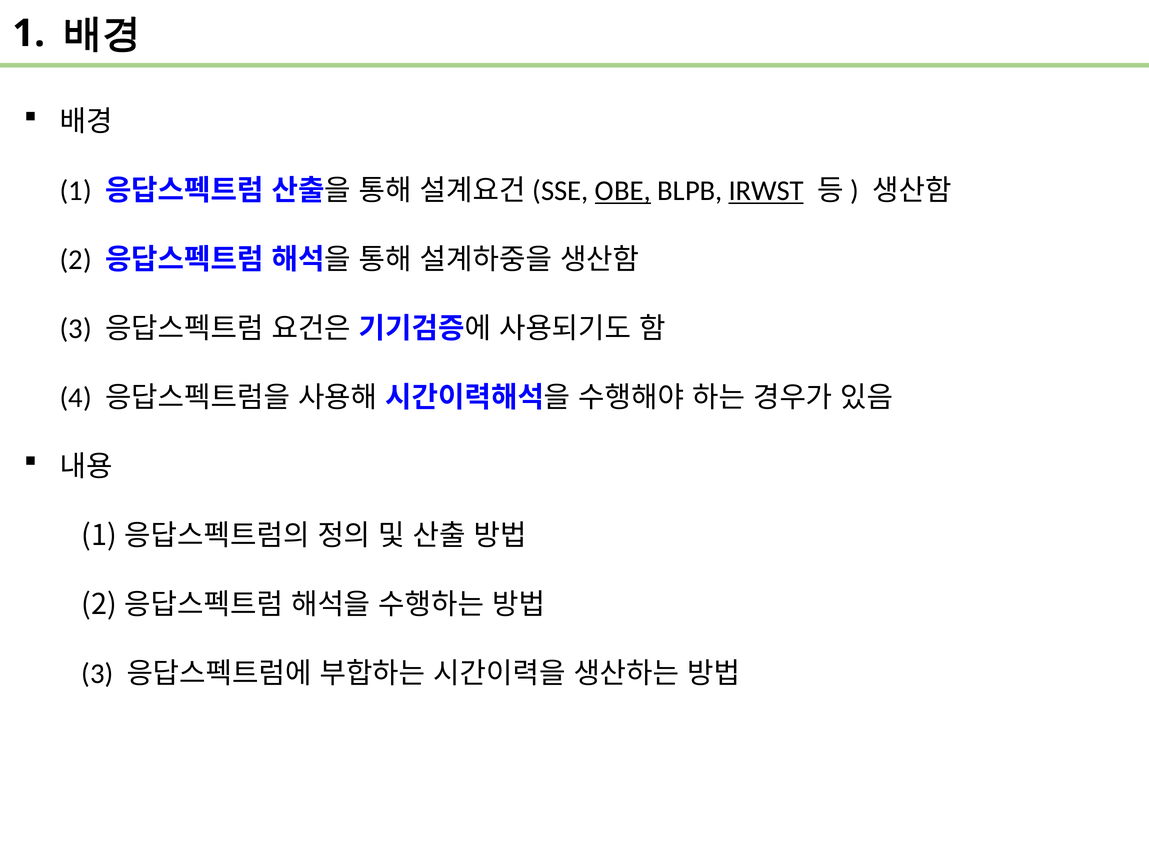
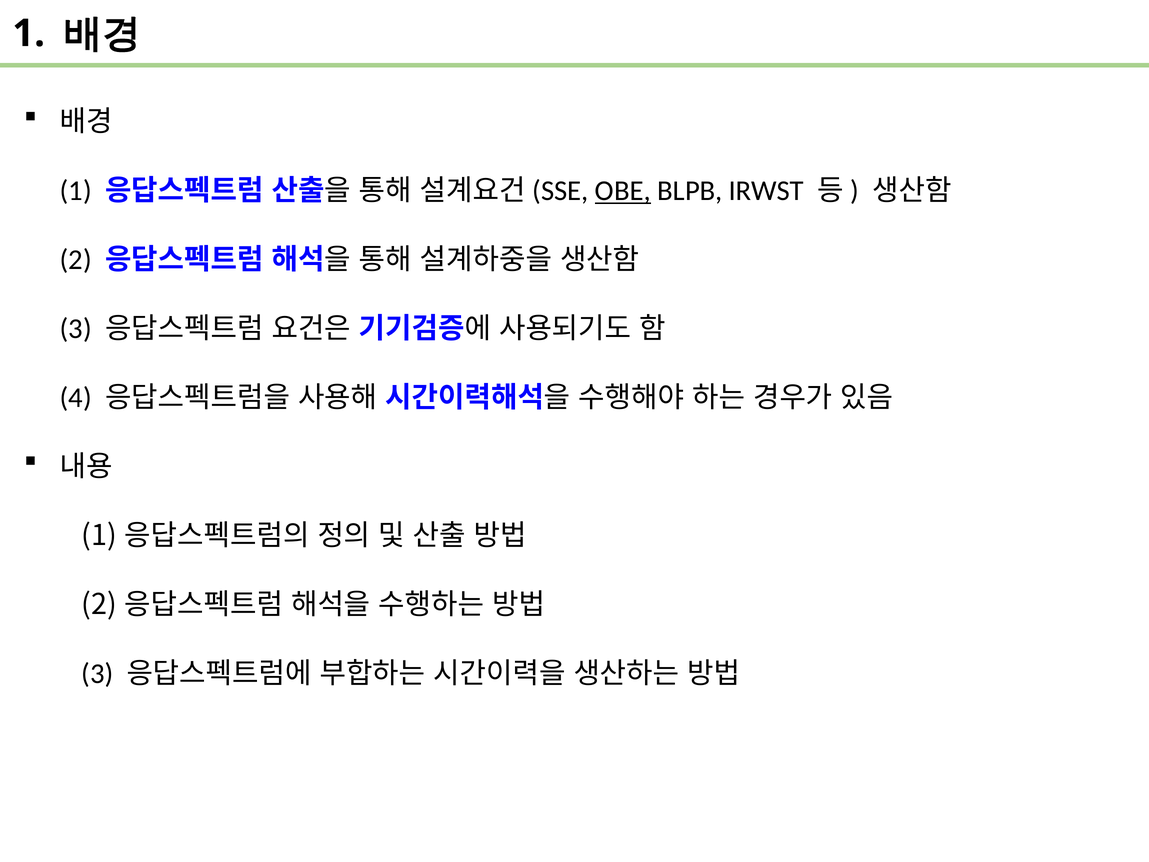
IRWST underline: present -> none
